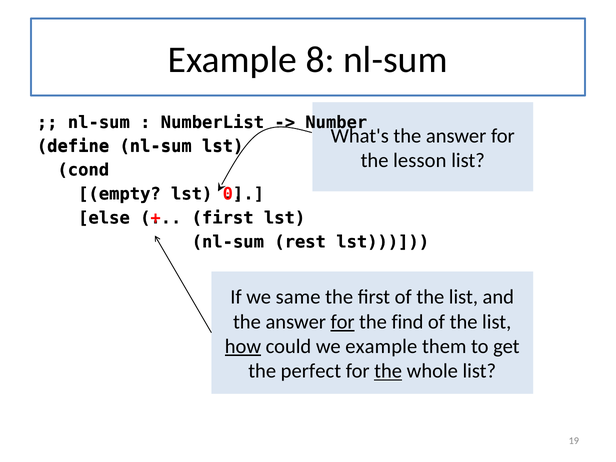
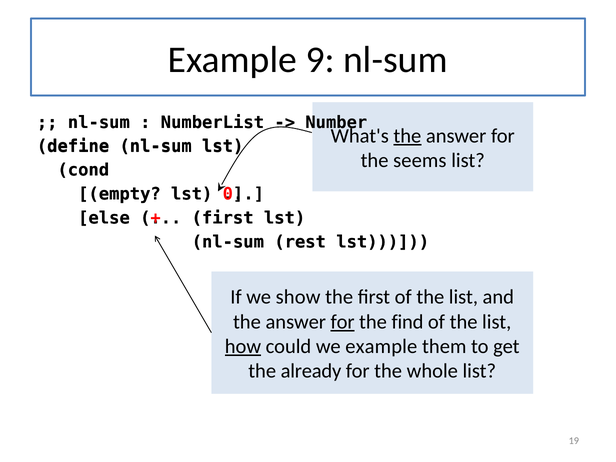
8: 8 -> 9
the at (407, 136) underline: none -> present
lesson: lesson -> seems
same: same -> show
perfect: perfect -> already
the at (388, 371) underline: present -> none
